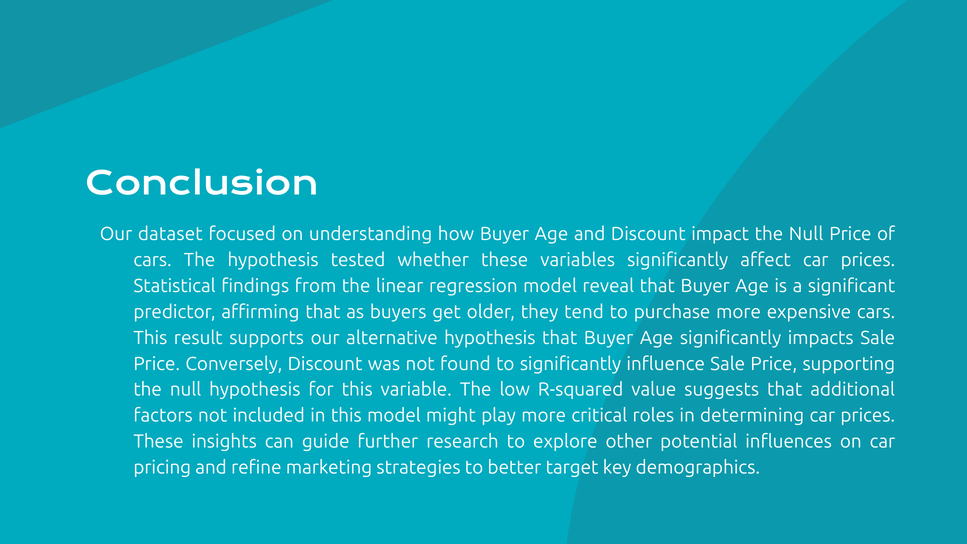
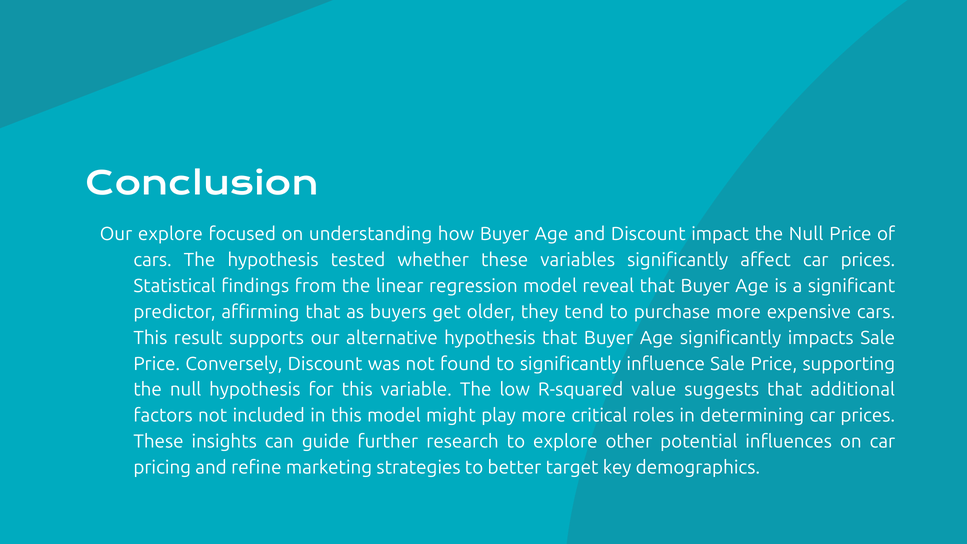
Our dataset: dataset -> explore
